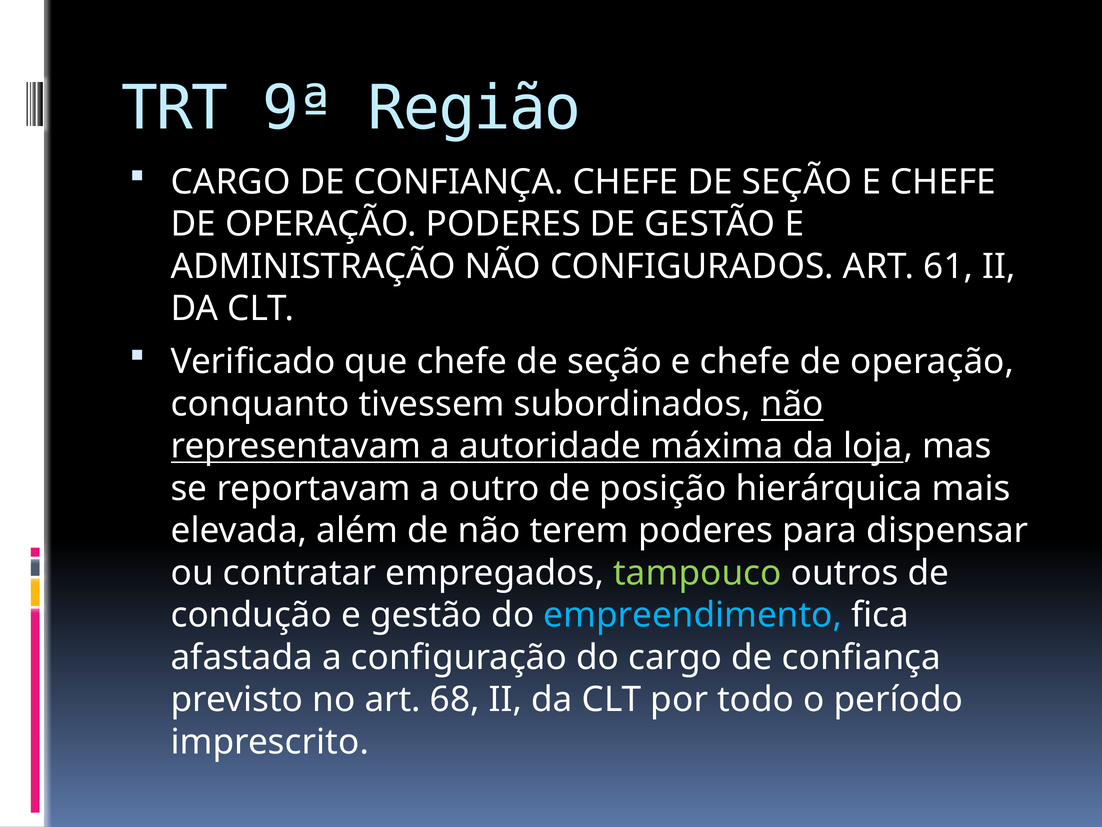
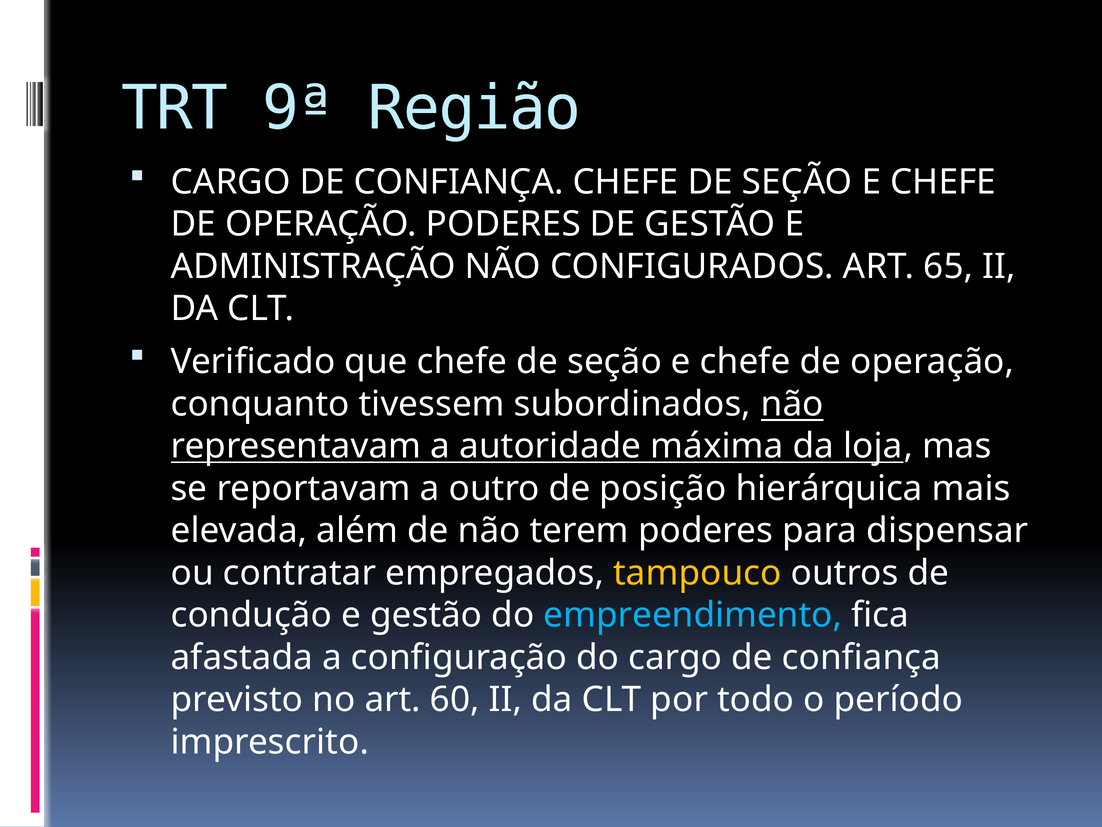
61: 61 -> 65
tampouco colour: light green -> yellow
68: 68 -> 60
